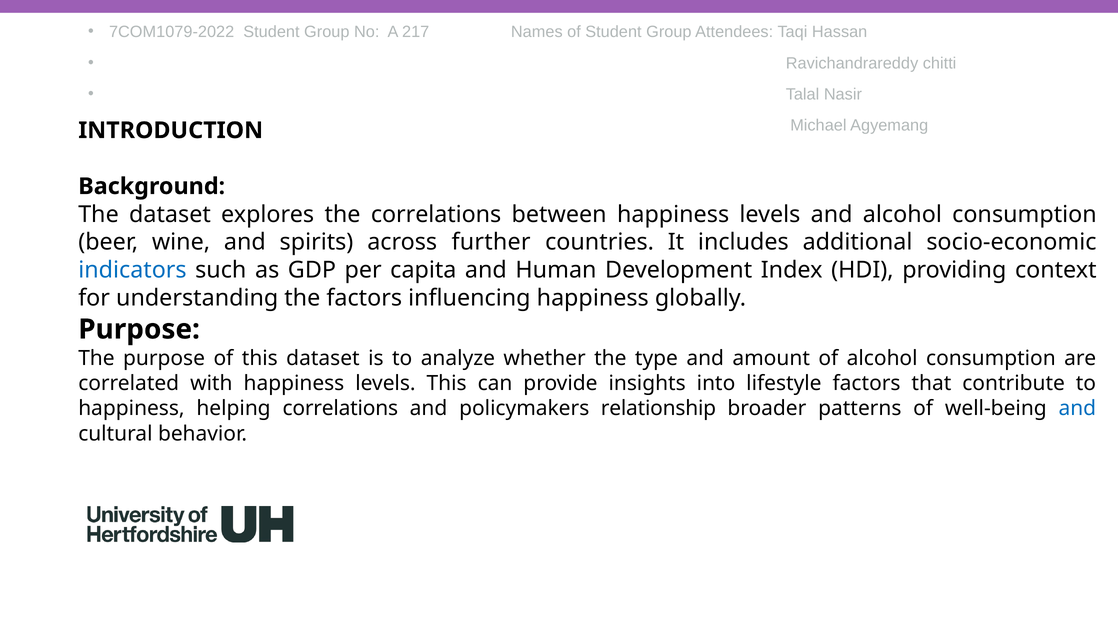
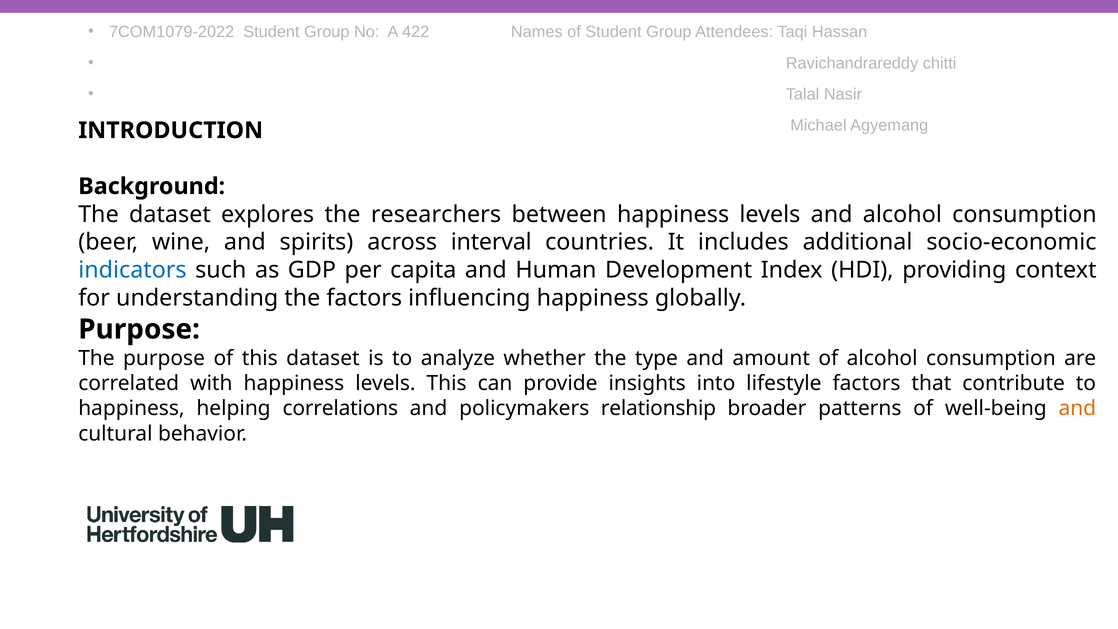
217: 217 -> 422
the correlations: correlations -> researchers
further: further -> interval
and at (1077, 408) colour: blue -> orange
